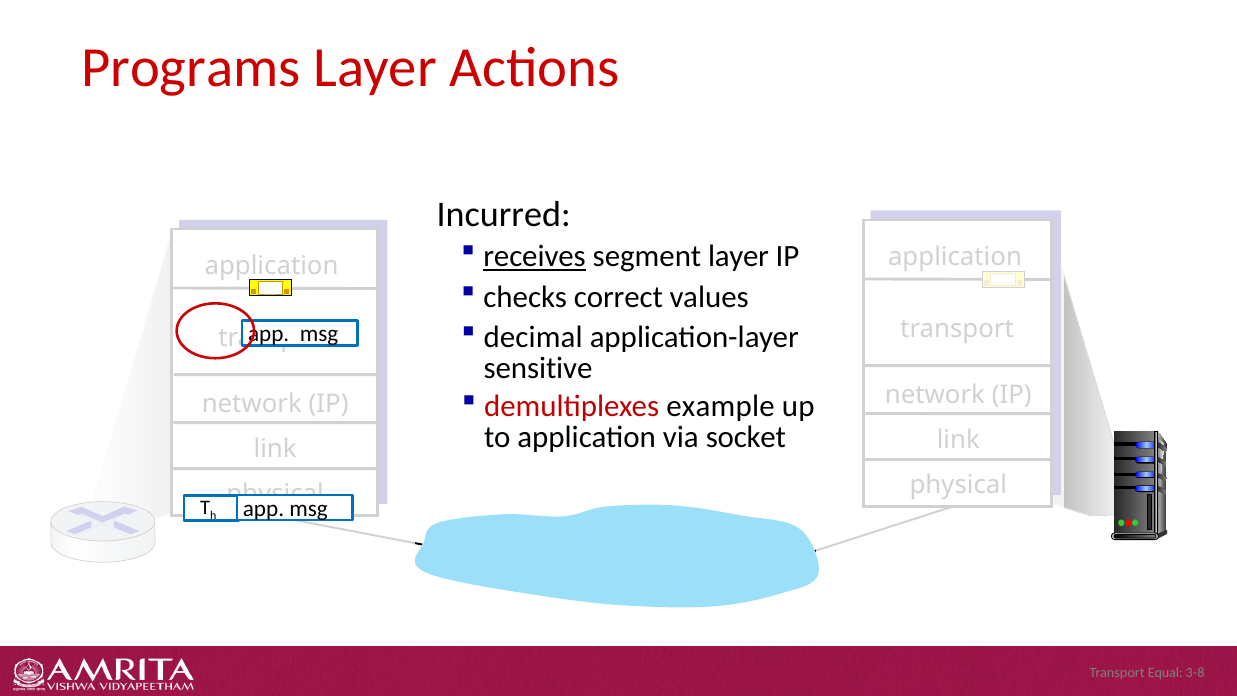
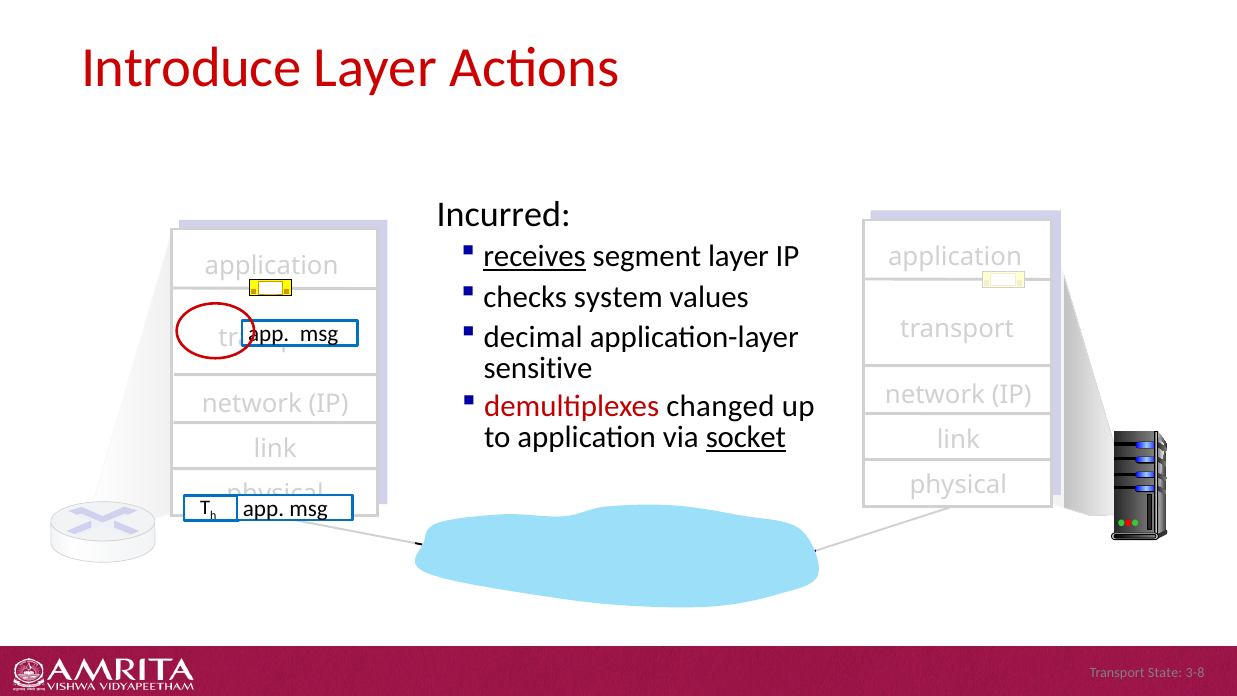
Programs: Programs -> Introduce
correct: correct -> system
example: example -> changed
socket underline: none -> present
Equal: Equal -> State
